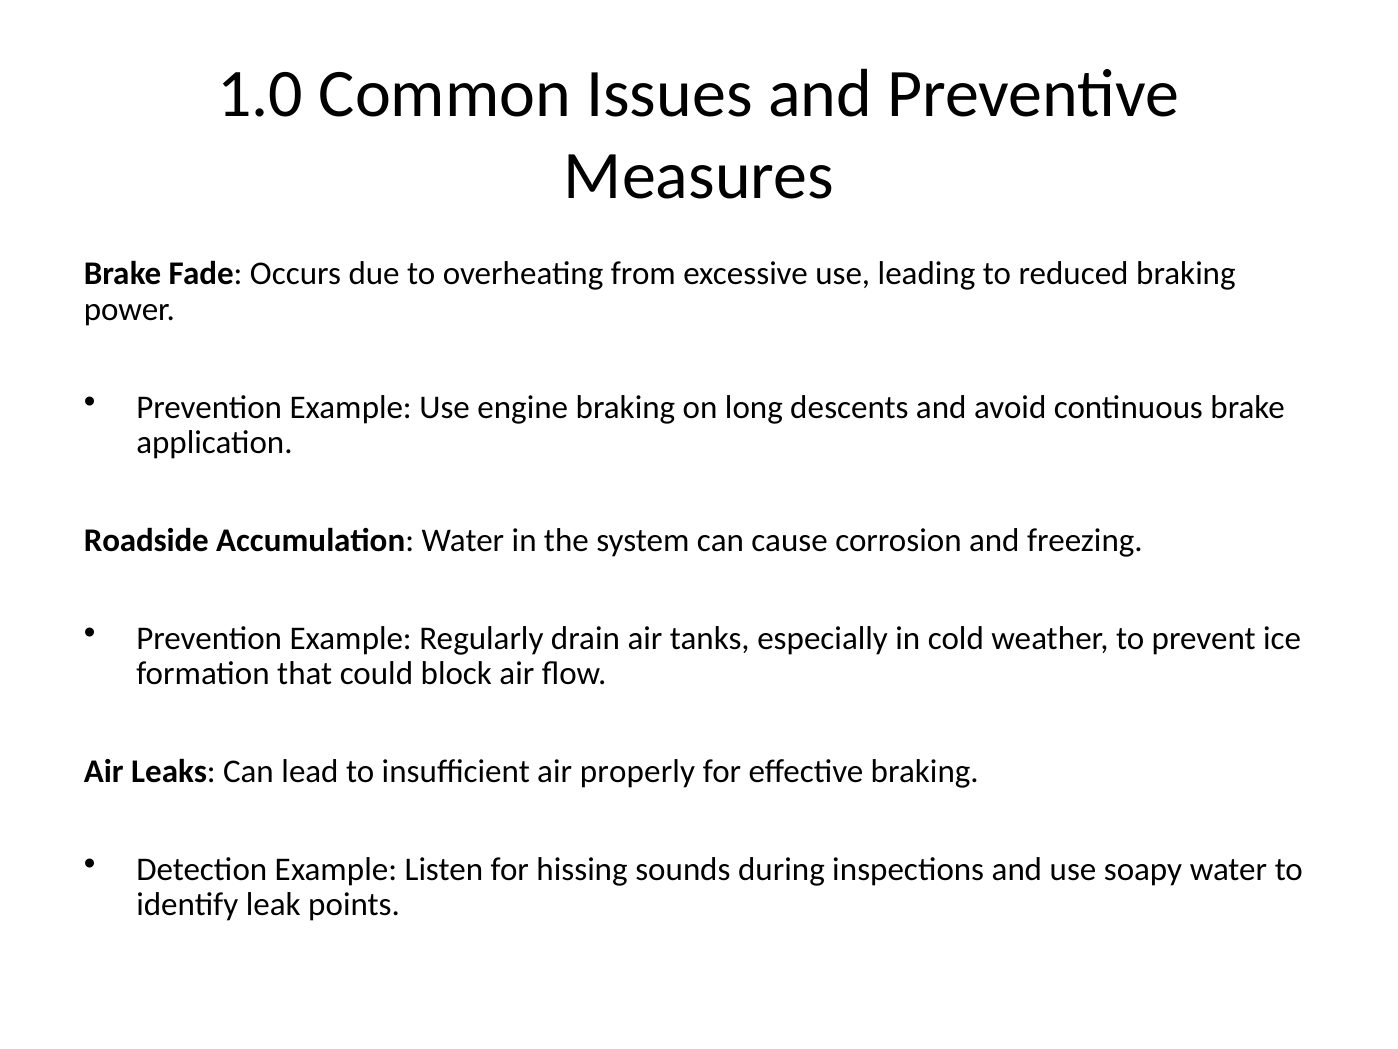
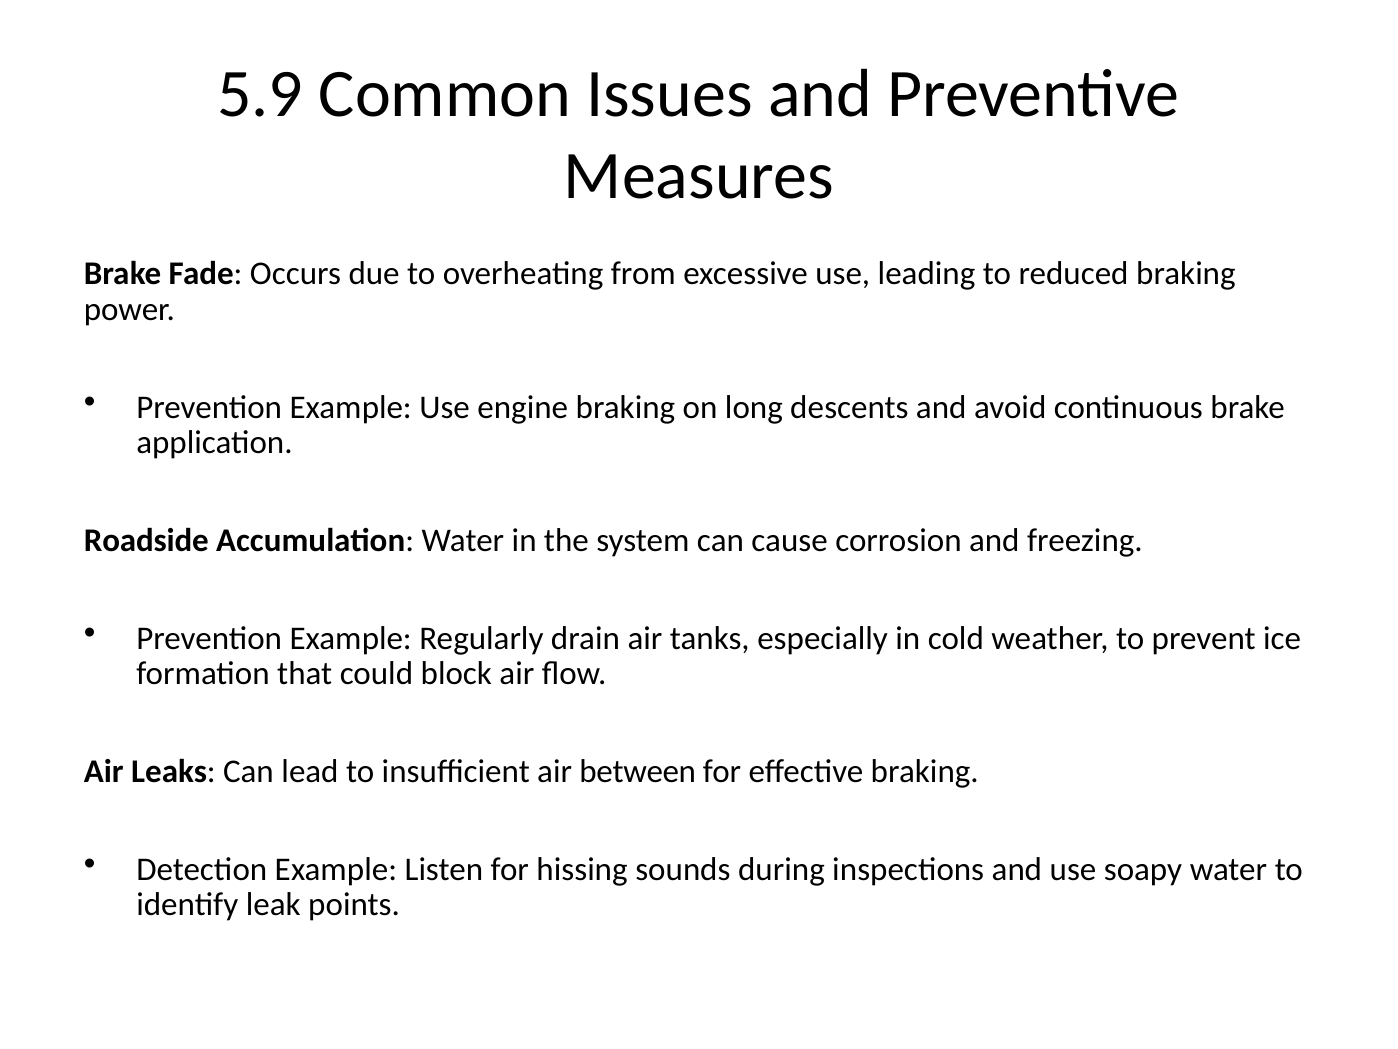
1.0: 1.0 -> 5.9
properly: properly -> between
